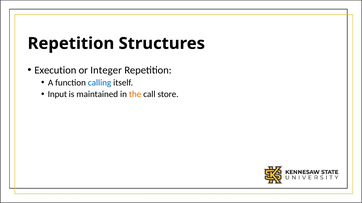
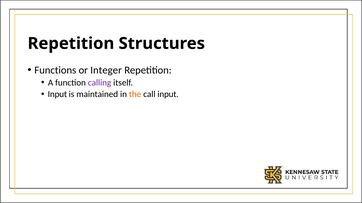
Execution: Execution -> Functions
calling colour: blue -> purple
call store: store -> input
